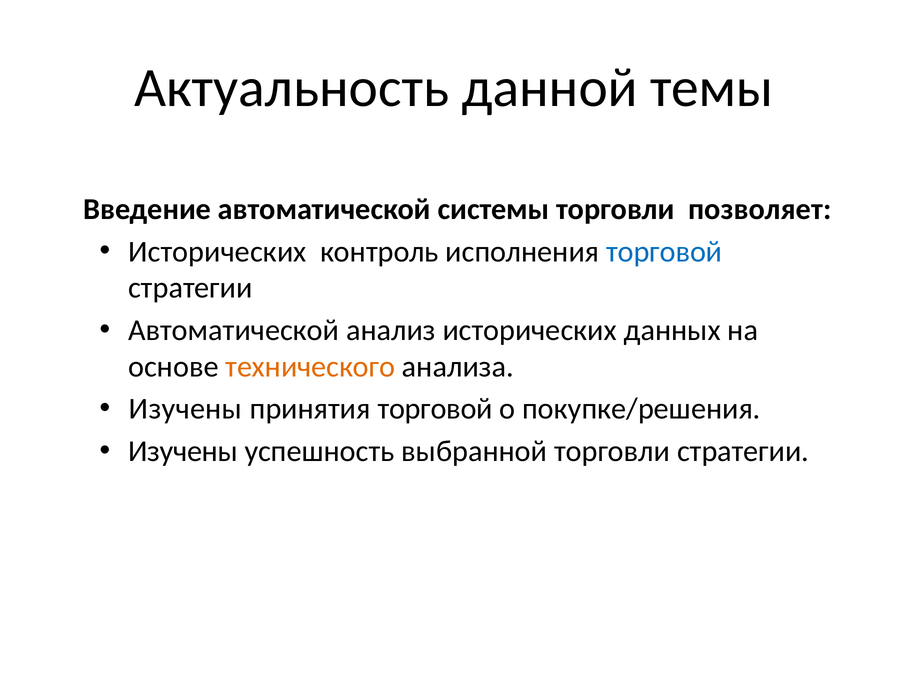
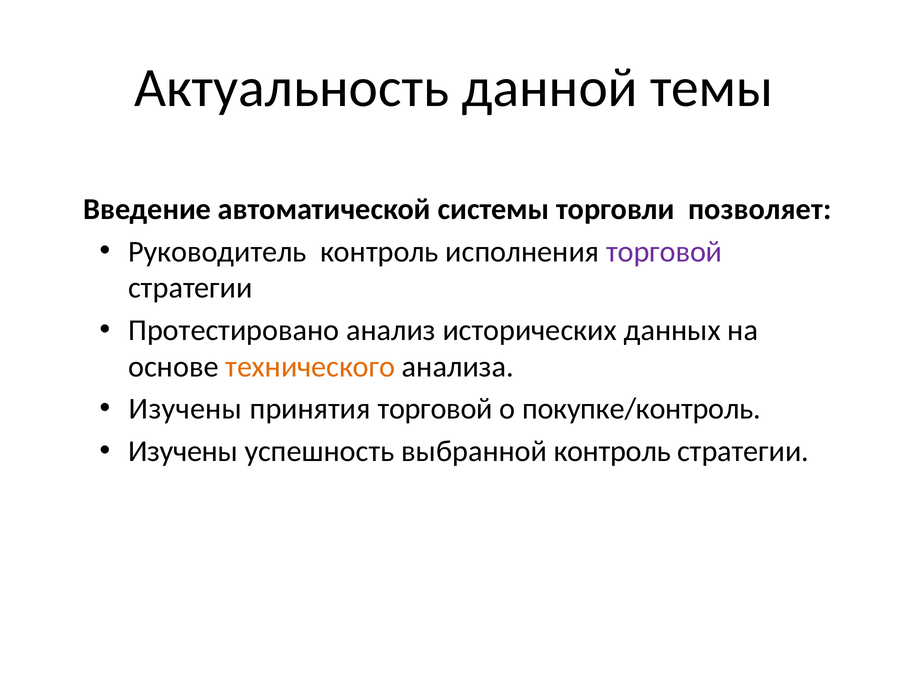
Исторических at (217, 252): Исторических -> Руководитель
торговой at (664, 252) colour: blue -> purple
Автоматической at (234, 330): Автоматической -> Протестировано
покупке/решения: покупке/решения -> покупке/контроль
выбранной торговли: торговли -> контроль
